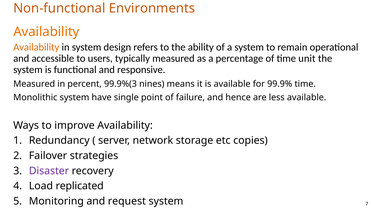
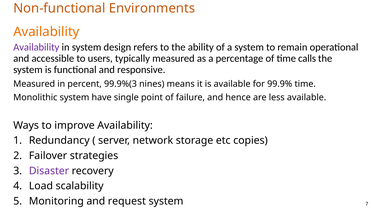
Availability at (36, 47) colour: orange -> purple
unit: unit -> calls
replicated: replicated -> scalability
